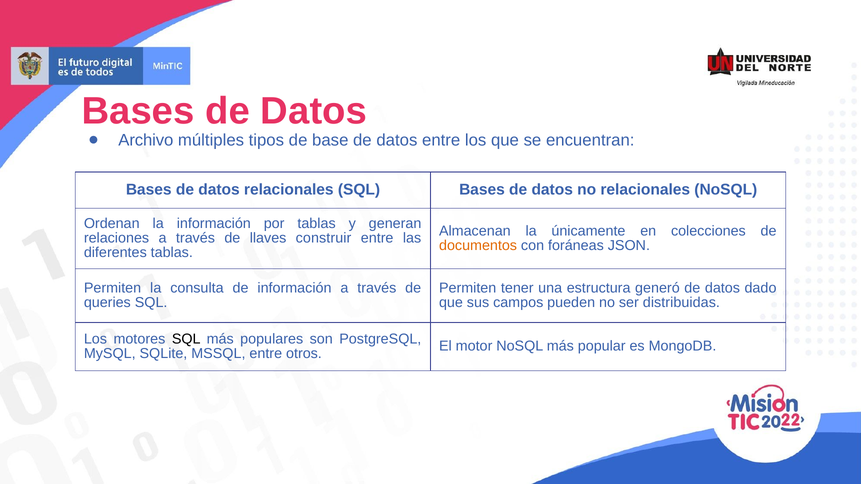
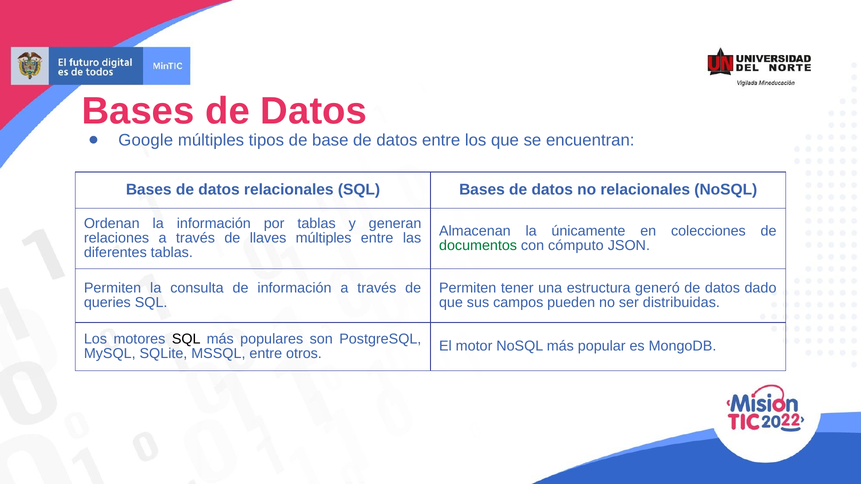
Archivo: Archivo -> Google
llaves construir: construir -> múltiples
documentos colour: orange -> green
foráneas: foráneas -> cómputo
